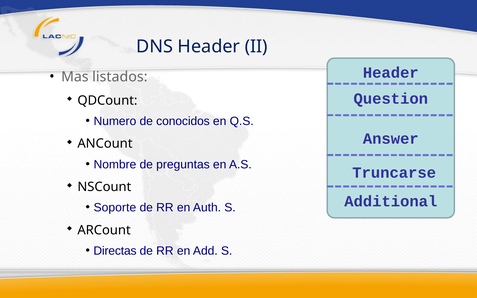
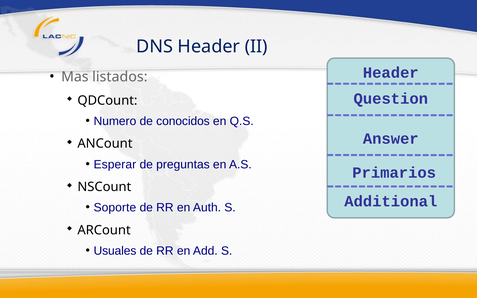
Nombre: Nombre -> Esperar
Truncarse: Truncarse -> Primarios
Directas: Directas -> Usuales
